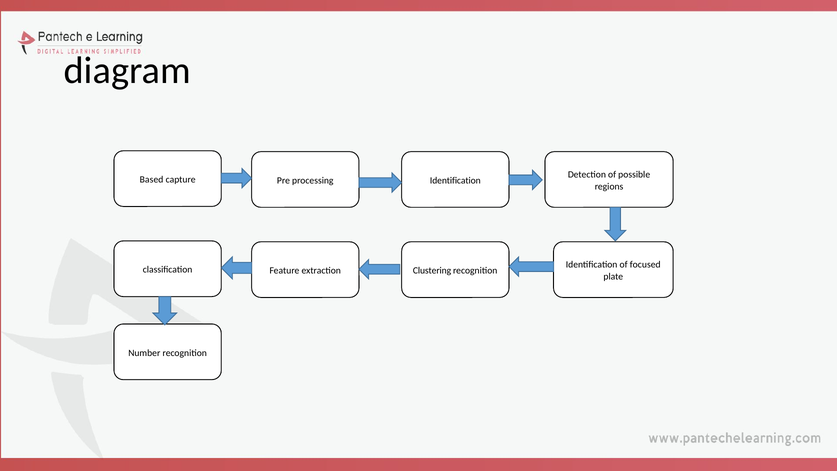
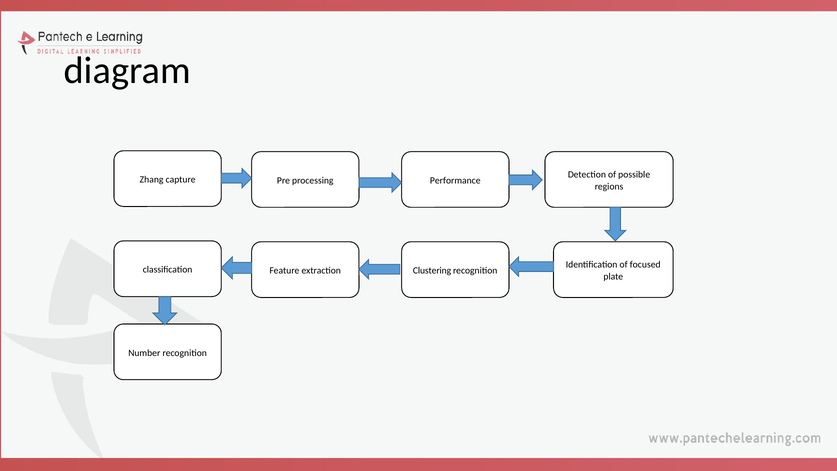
Based: Based -> Zhang
processing Identification: Identification -> Performance
